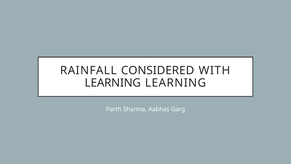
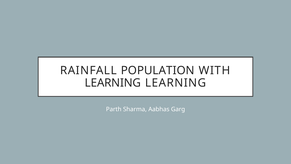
CONSIDERED: CONSIDERED -> POPULATION
